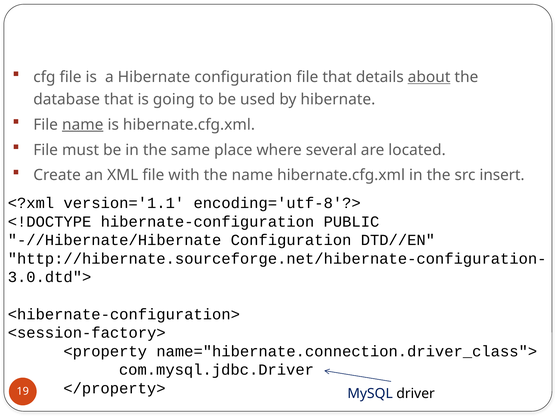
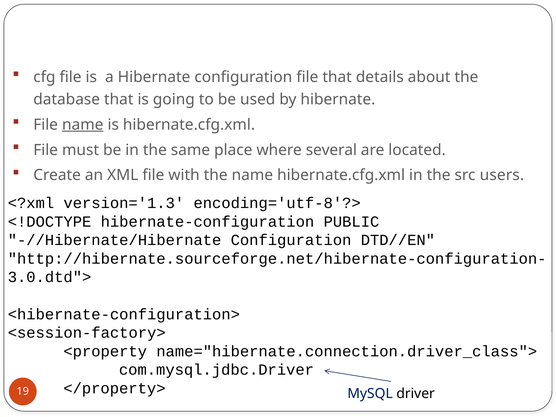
about underline: present -> none
insert: insert -> users
version='1.1: version='1.1 -> version='1.3
